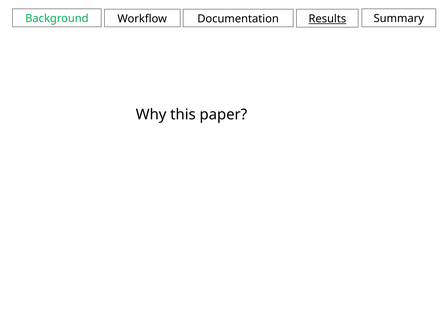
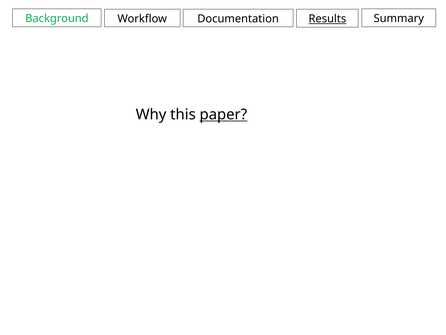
paper underline: none -> present
